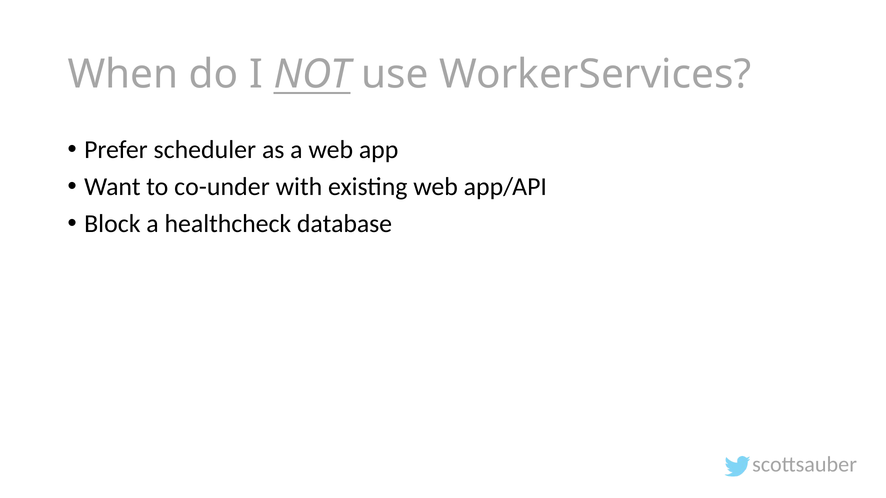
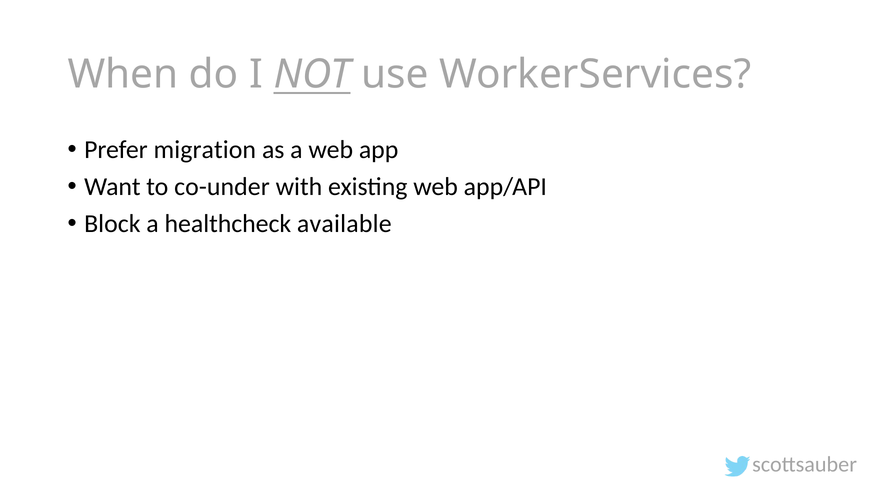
scheduler: scheduler -> migration
database: database -> available
